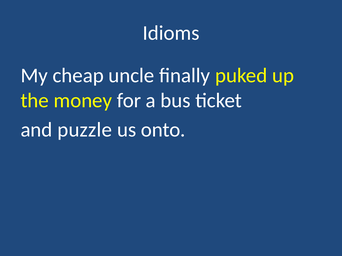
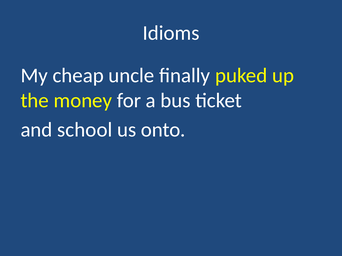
puzzle: puzzle -> school
